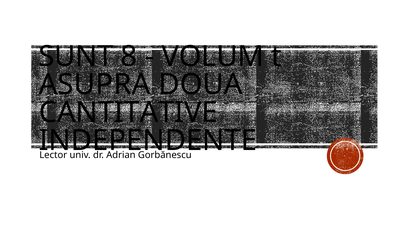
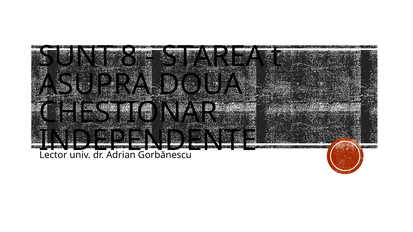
VOLUM: VOLUM -> STAREA
CANTITATIVE: CANTITATIVE -> CHESTIONAR
